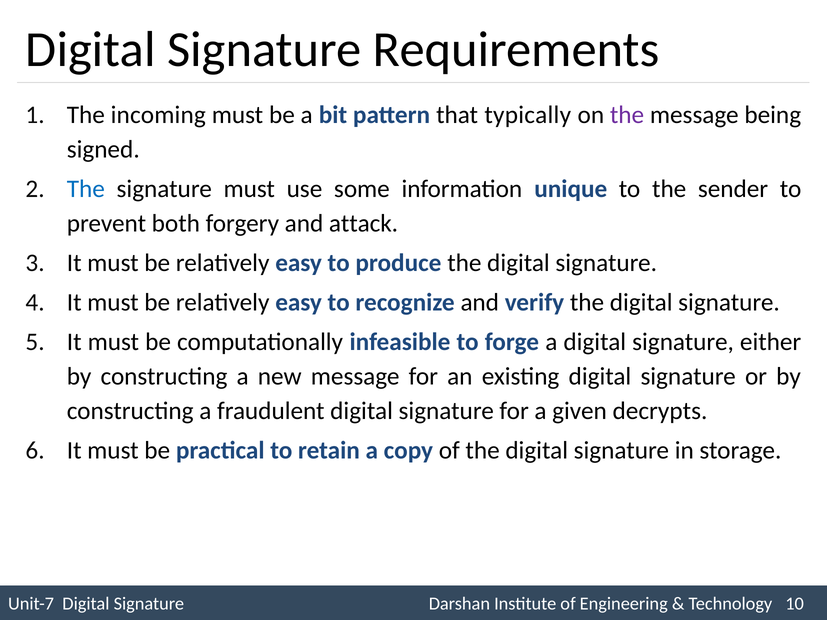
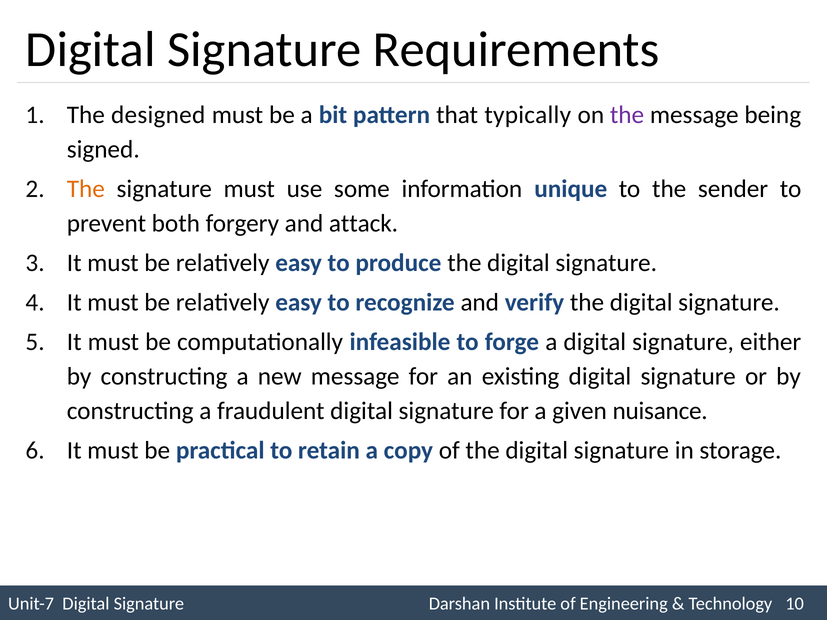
incoming: incoming -> designed
The at (86, 189) colour: blue -> orange
decrypts: decrypts -> nuisance
